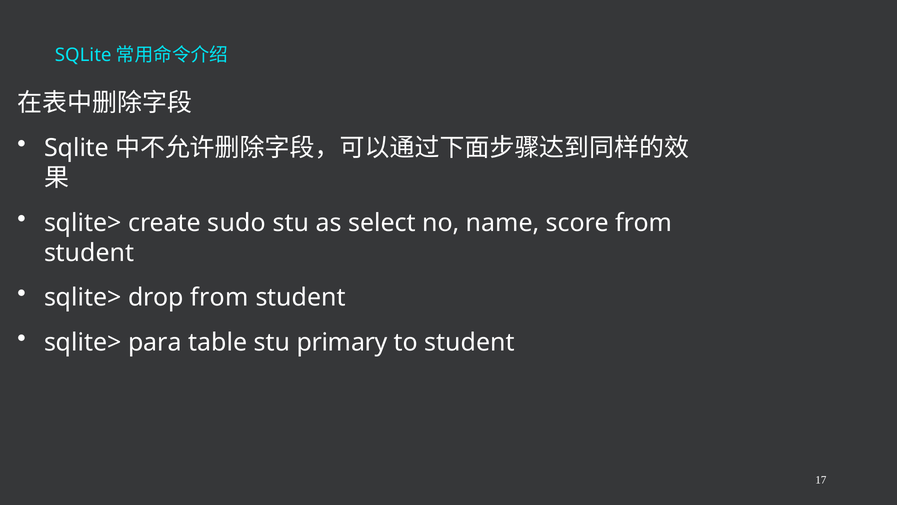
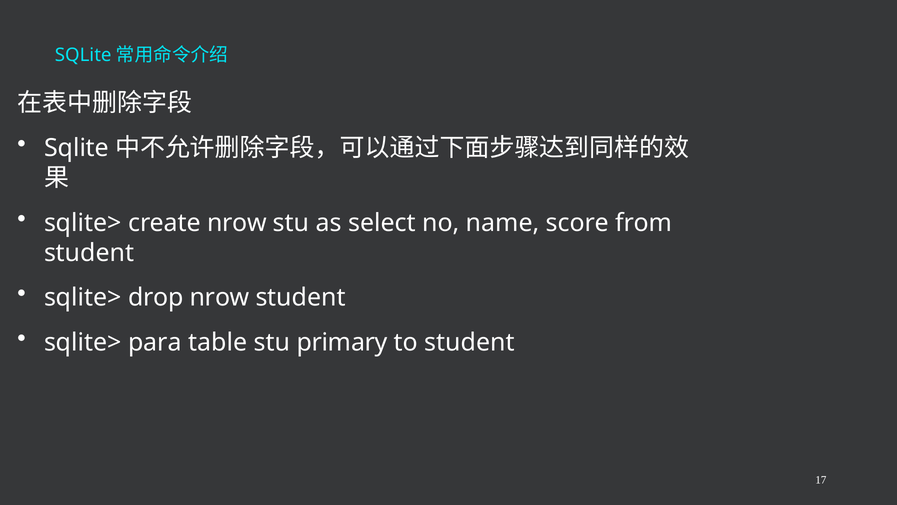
create sudo: sudo -> nrow
drop from: from -> nrow
